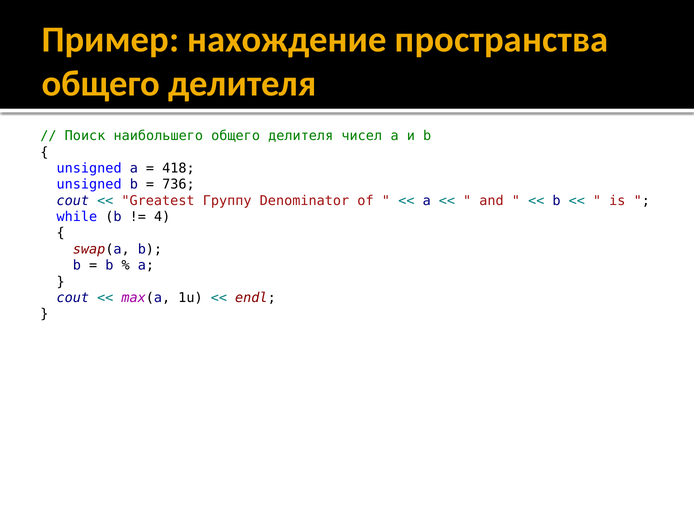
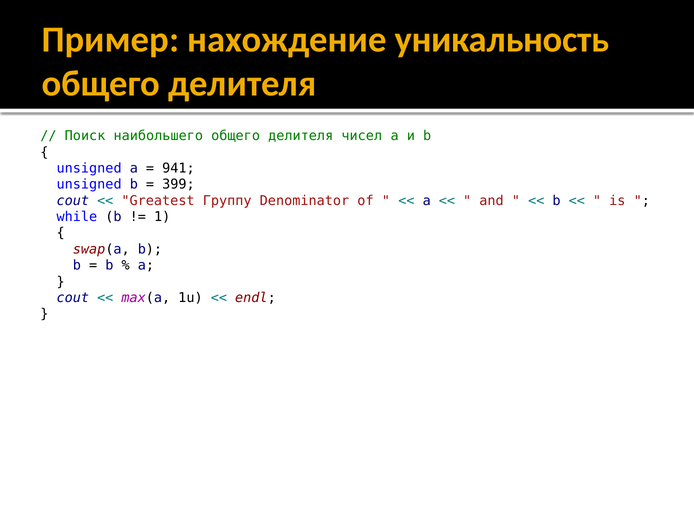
пространства: пространства -> уникальность
418: 418 -> 941
736: 736 -> 399
4: 4 -> 1
